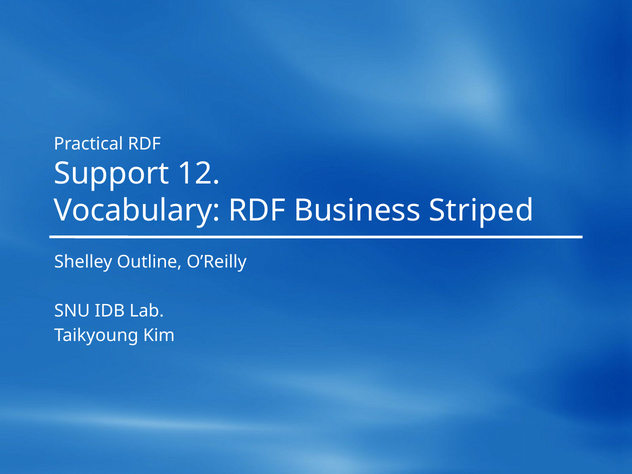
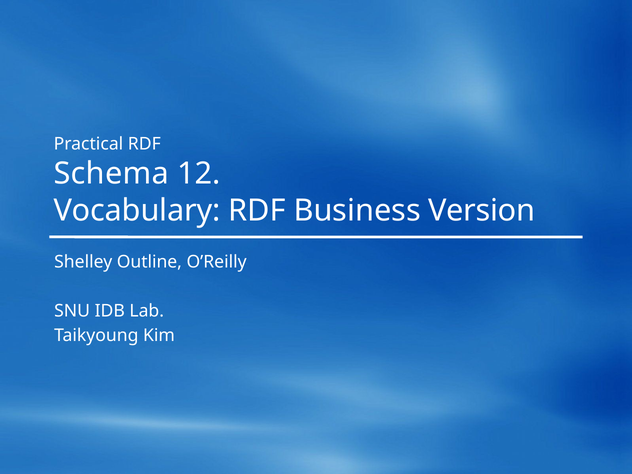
Support: Support -> Schema
Striped: Striped -> Version
